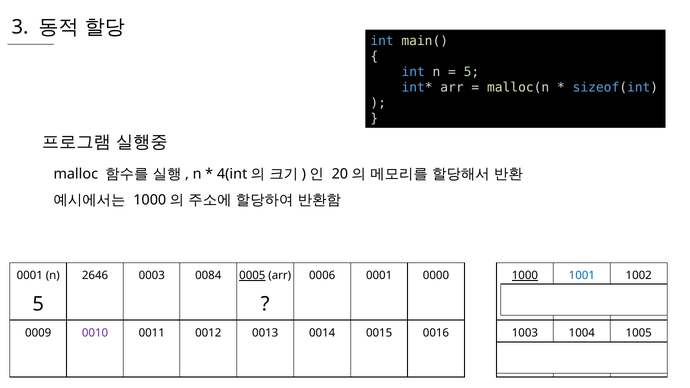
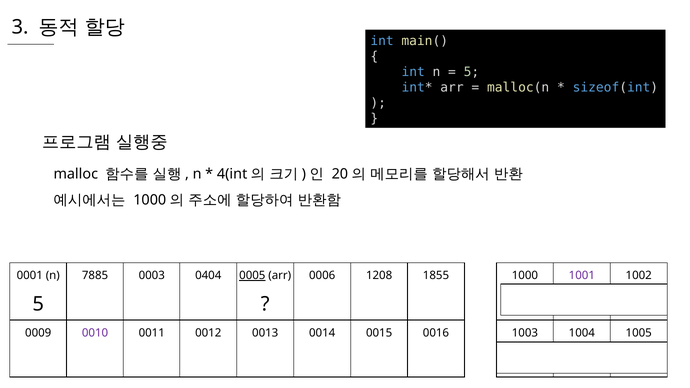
2646: 2646 -> 7885
0084: 0084 -> 0404
0001 at (379, 276): 0001 -> 1208
0000: 0000 -> 1855
1000 underline: present -> none
1001 colour: blue -> purple
